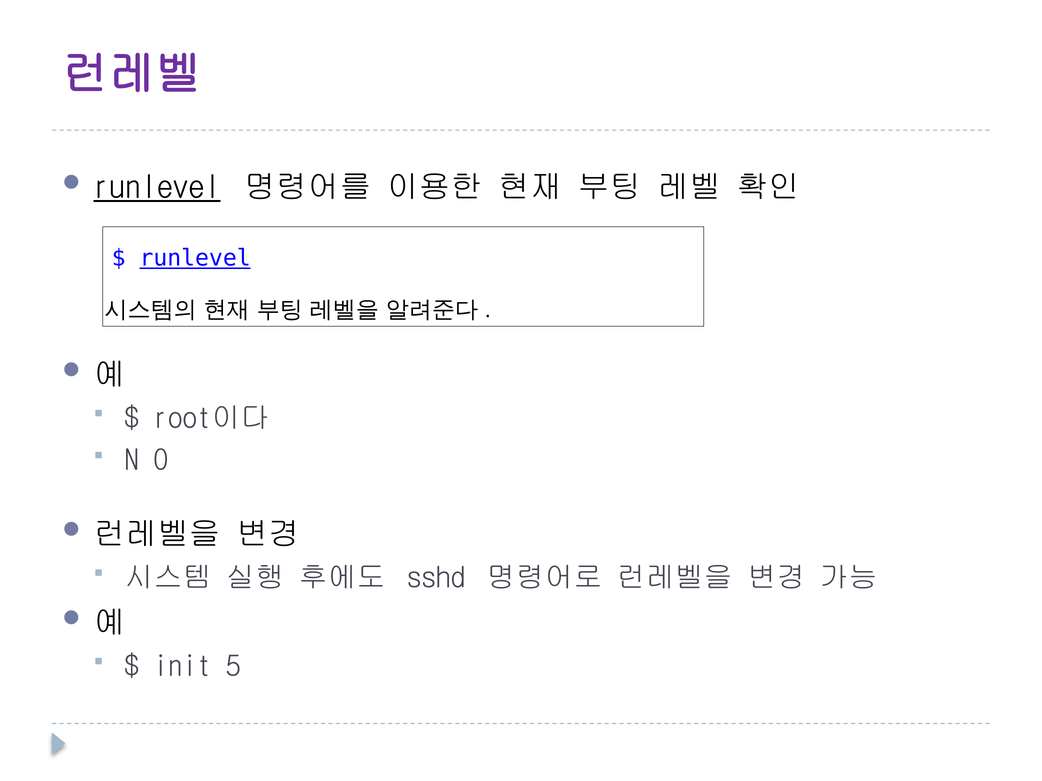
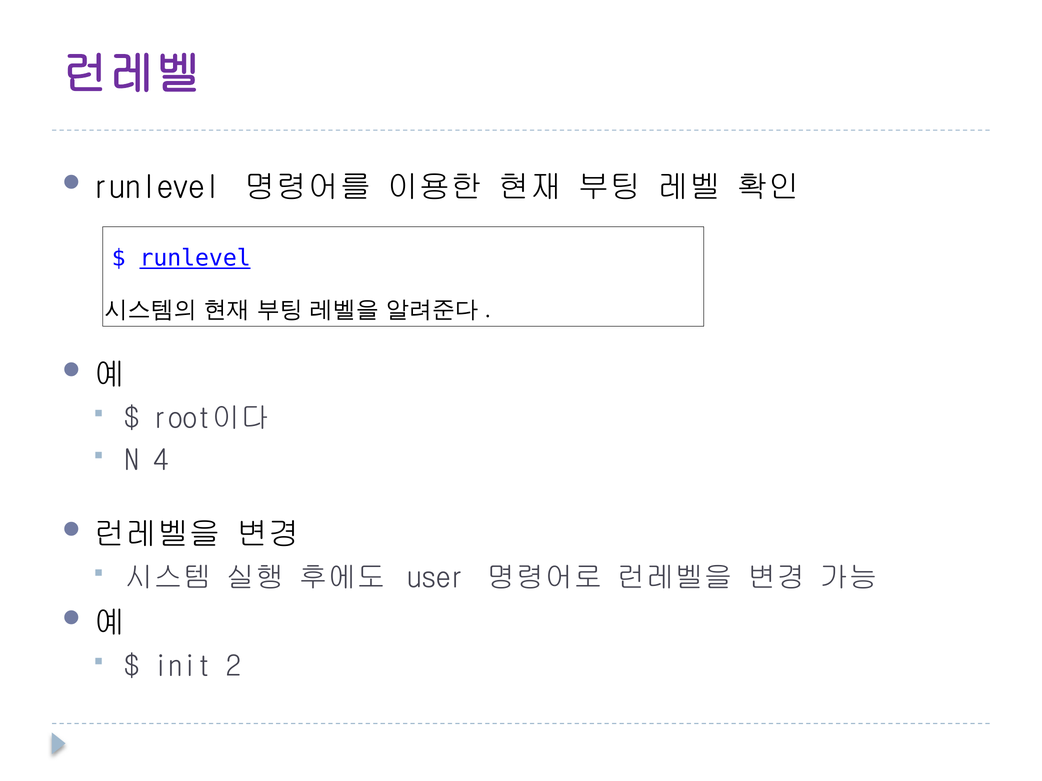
runlevel at (157, 187) underline: present -> none
0: 0 -> 4
sshd: sshd -> user
5: 5 -> 2
